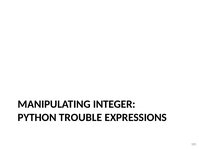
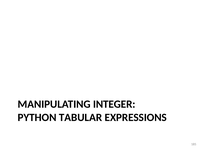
TROUBLE: TROUBLE -> TABULAR
